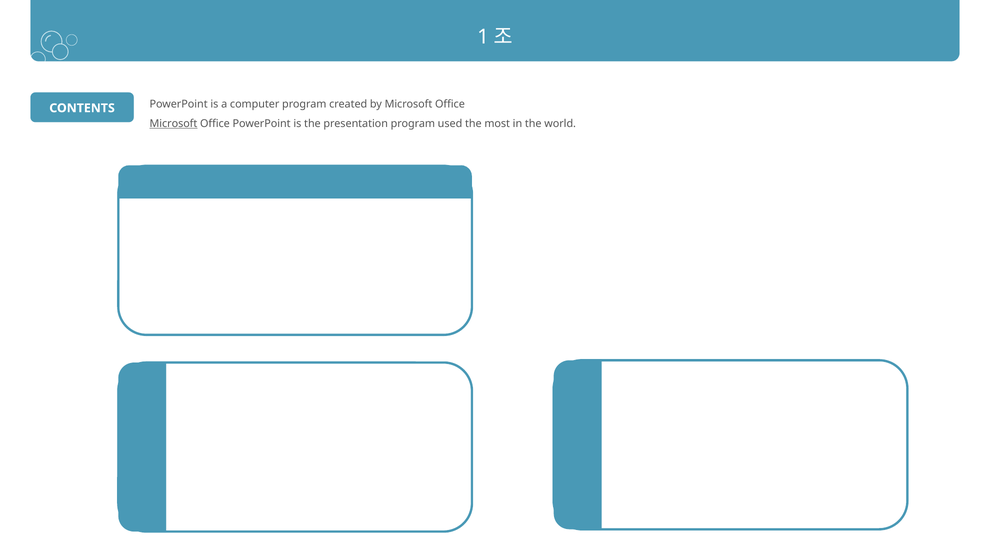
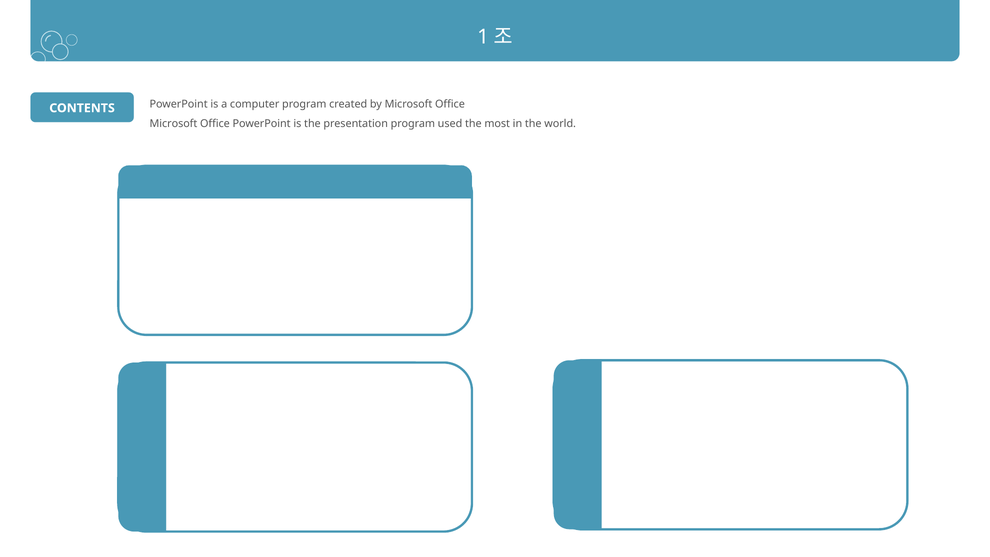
Microsoft at (173, 124) underline: present -> none
